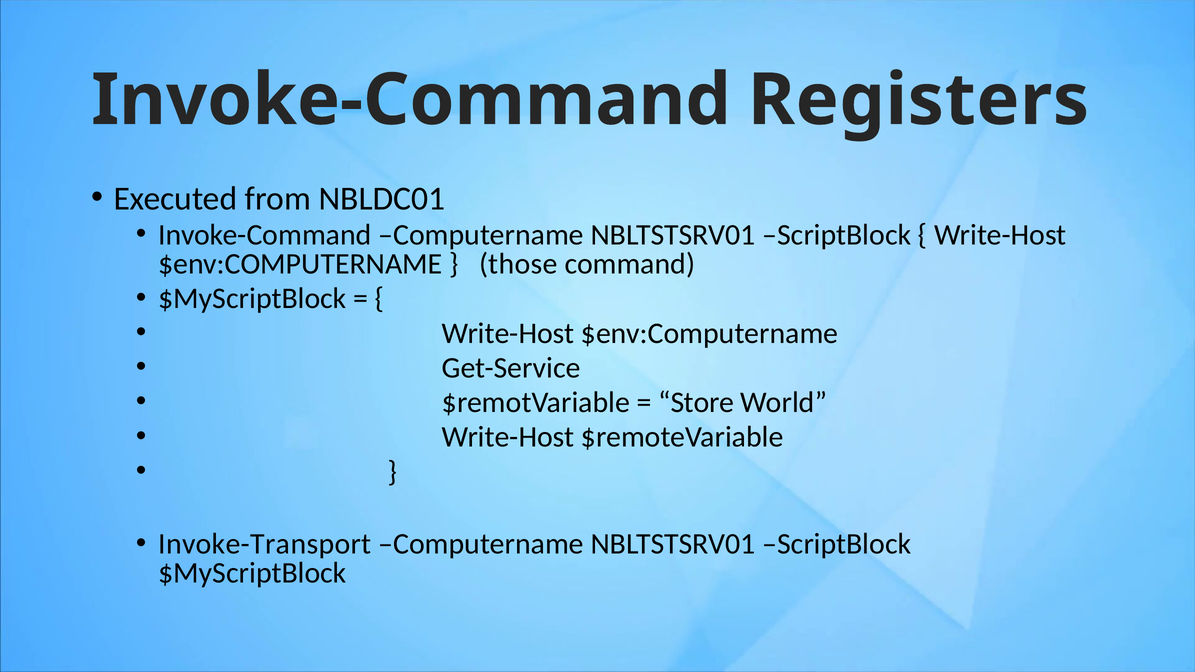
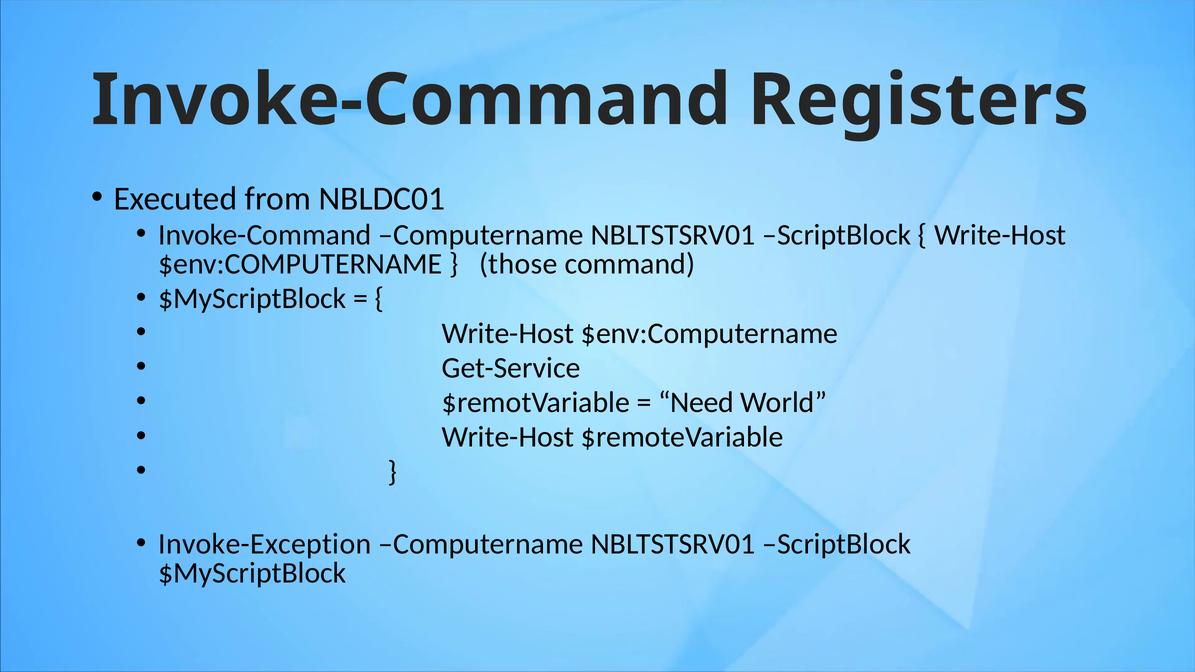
Store: Store -> Need
Invoke-Transport: Invoke-Transport -> Invoke-Exception
